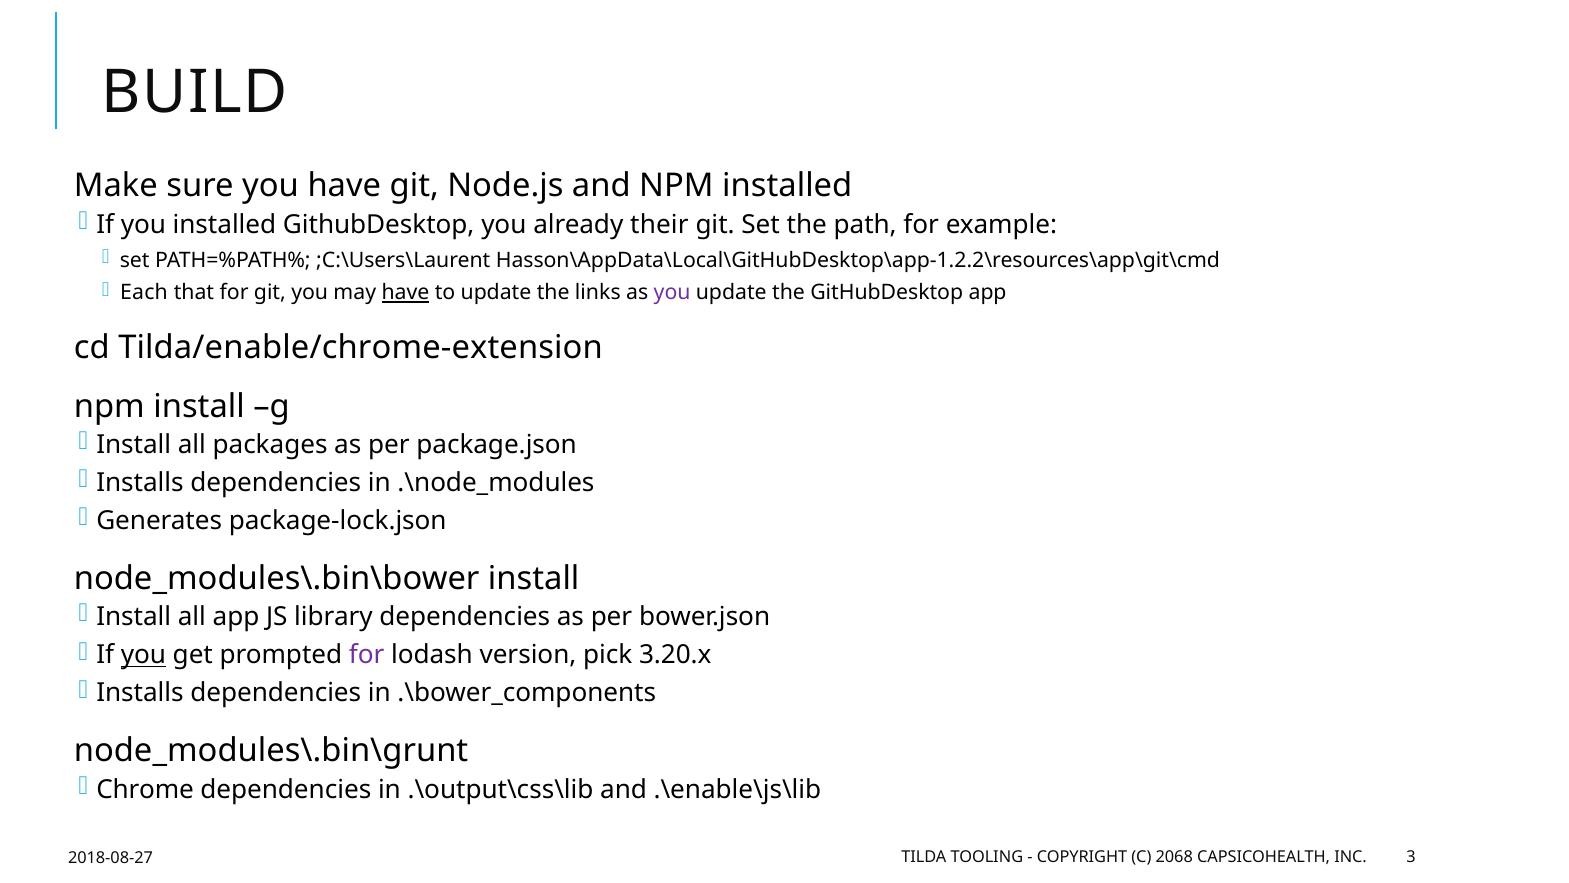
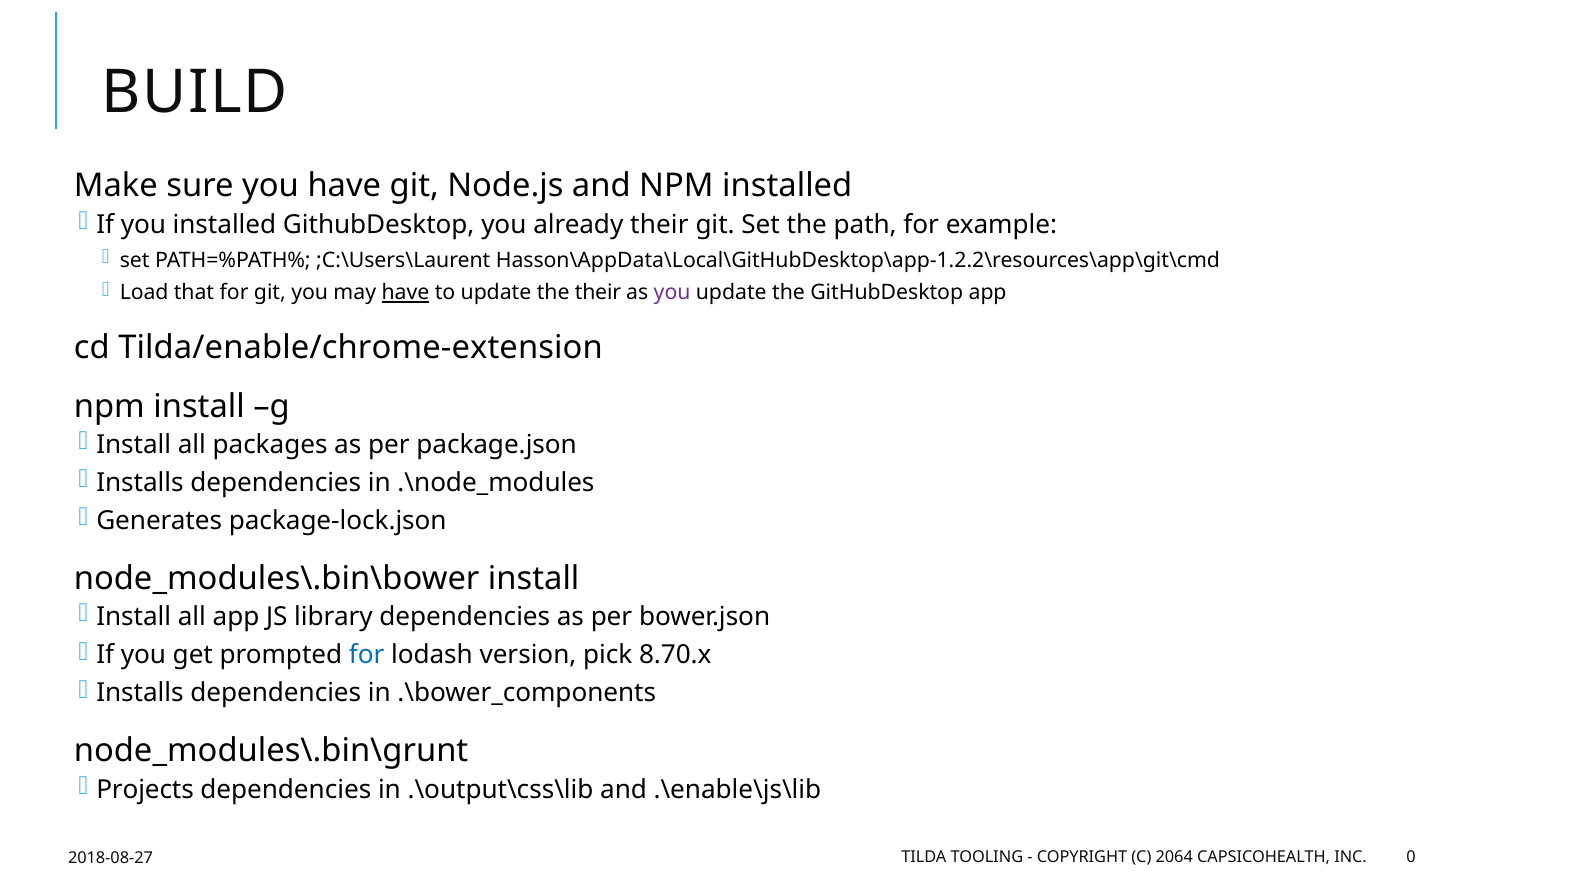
Each: Each -> Load
the links: links -> their
you at (143, 655) underline: present -> none
for at (367, 655) colour: purple -> blue
3.20.x: 3.20.x -> 8.70.x
Chrome: Chrome -> Projects
2068: 2068 -> 2064
3: 3 -> 0
